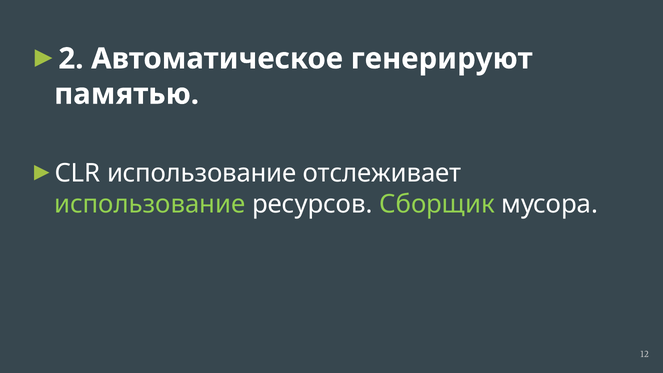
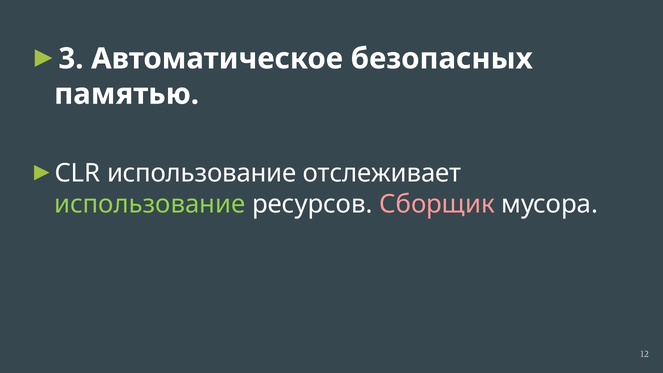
2: 2 -> 3
генерируют: генерируют -> безопасных
Сборщик colour: light green -> pink
